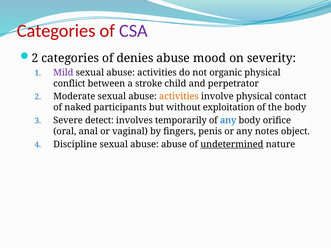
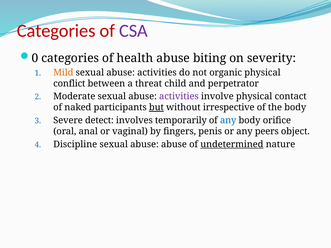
2 at (35, 58): 2 -> 0
denies: denies -> health
mood: mood -> biting
Mild colour: purple -> orange
stroke: stroke -> threat
activities at (179, 96) colour: orange -> purple
but underline: none -> present
exploitation: exploitation -> irrespective
notes: notes -> peers
